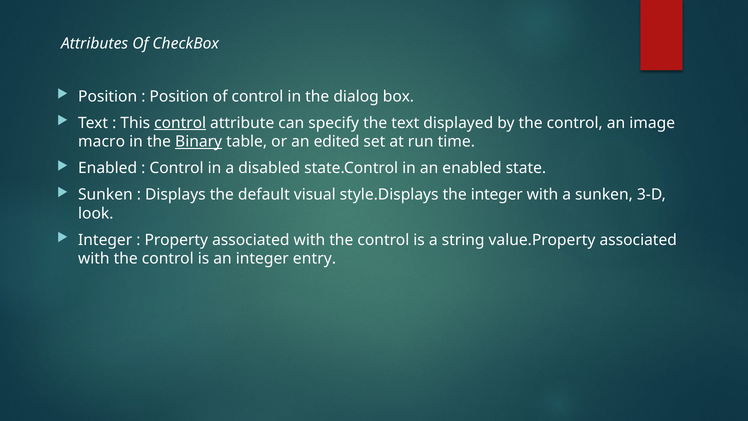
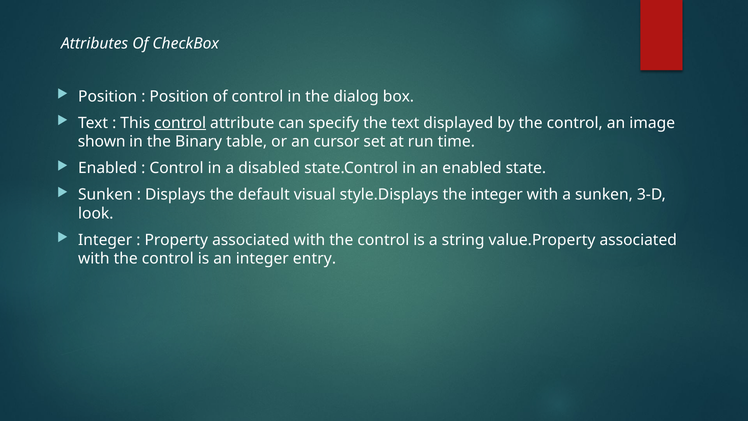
macro: macro -> shown
Binary underline: present -> none
edited: edited -> cursor
